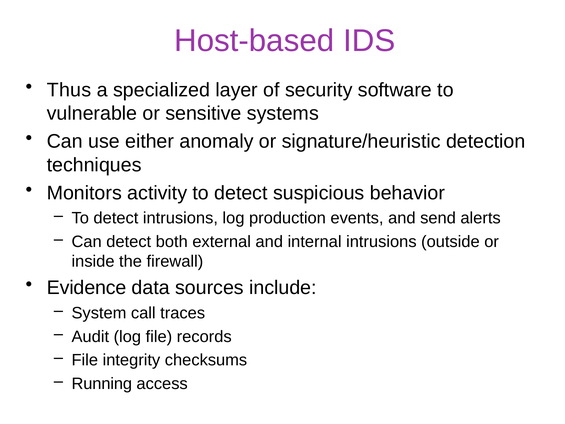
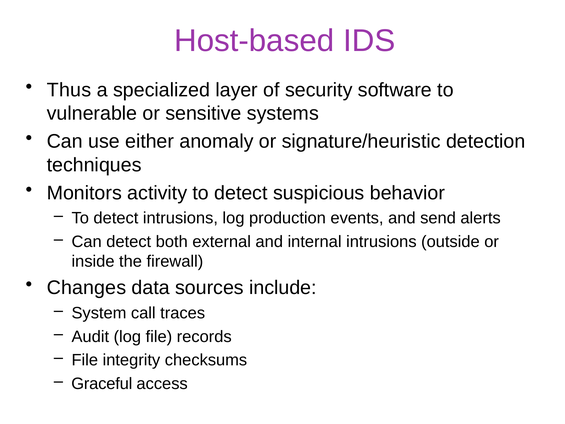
Evidence: Evidence -> Changes
Running: Running -> Graceful
